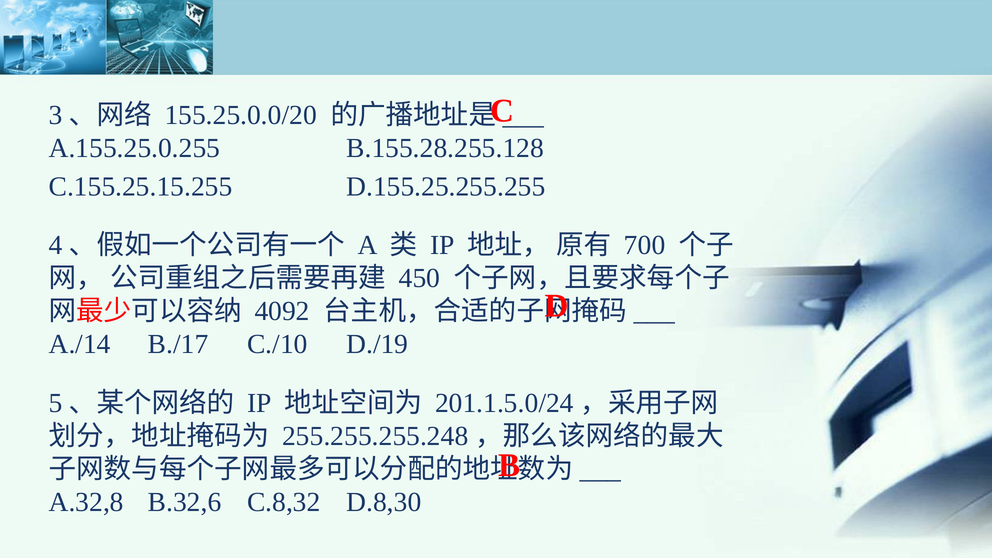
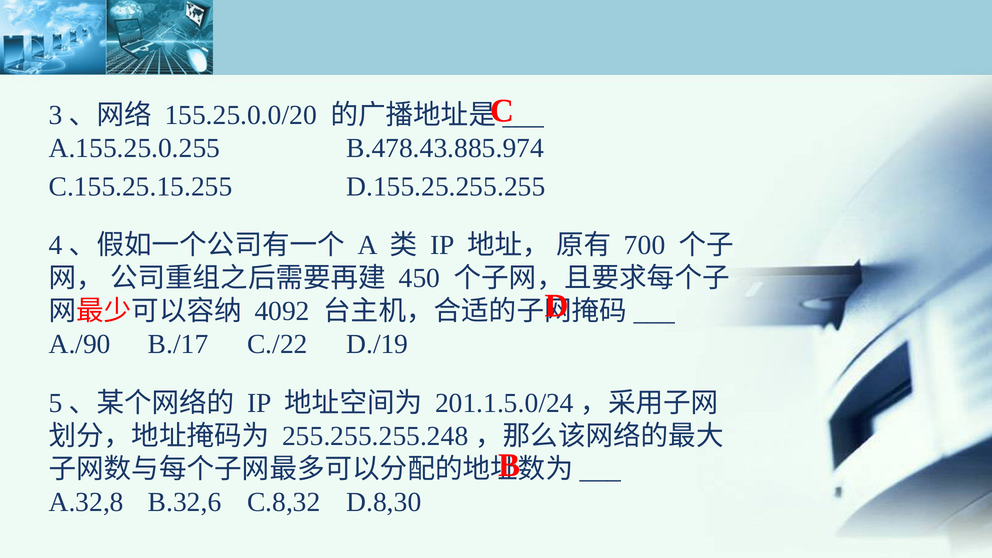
B.155.28.255.128: B.155.28.255.128 -> B.478.43.885.974
A./14: A./14 -> A./90
C./10: C./10 -> C./22
